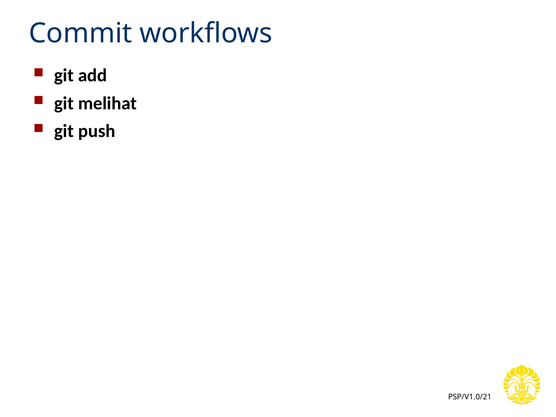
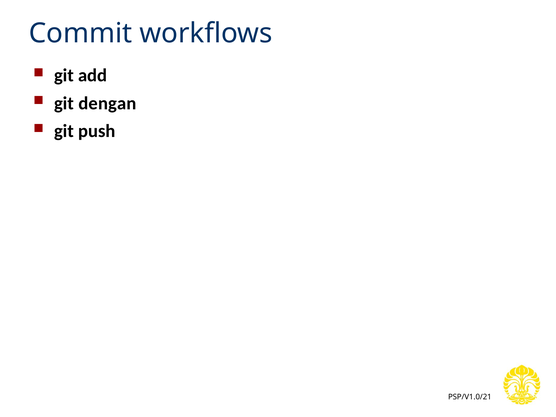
melihat: melihat -> dengan
